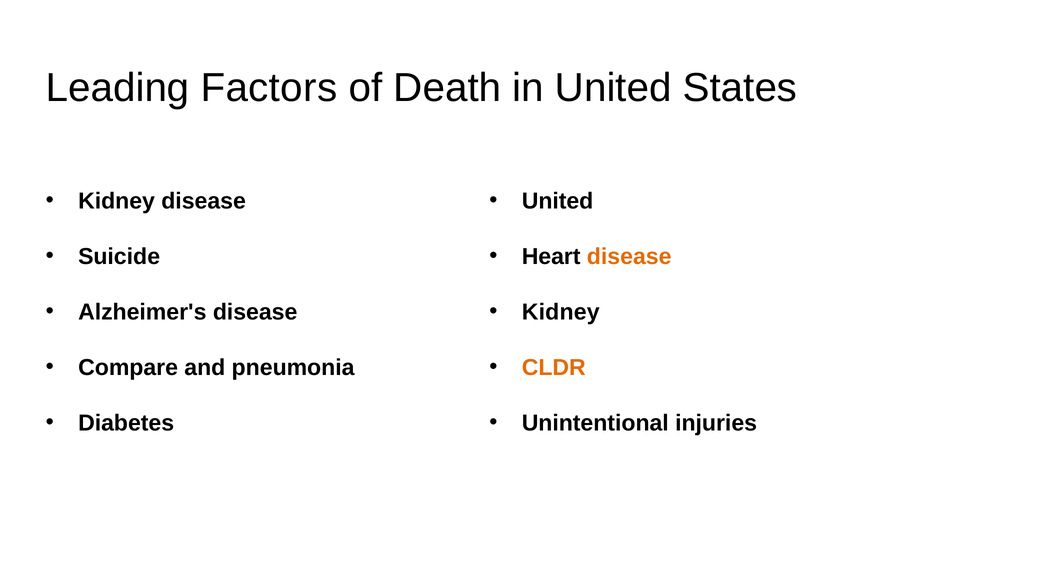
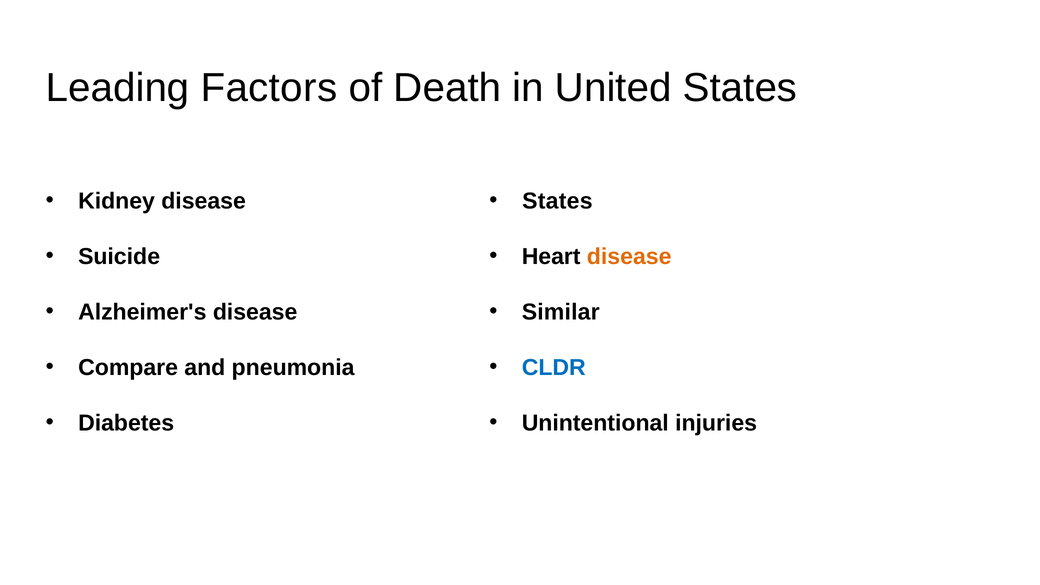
United at (558, 201): United -> States
Kidney at (561, 312): Kidney -> Similar
CLDR colour: orange -> blue
